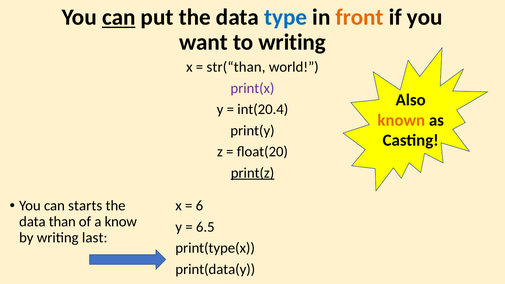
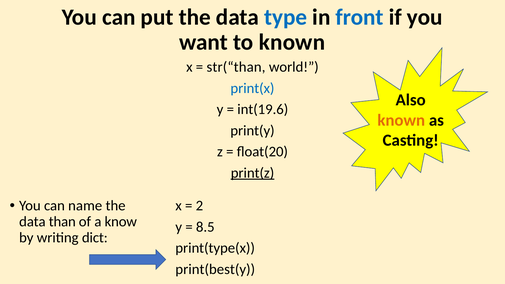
can at (119, 17) underline: present -> none
front colour: orange -> blue
to writing: writing -> known
print(x colour: purple -> blue
int(20.4: int(20.4 -> int(19.6
starts: starts -> name
6: 6 -> 2
6.5: 6.5 -> 8.5
last: last -> dict
print(data(y: print(data(y -> print(best(y
